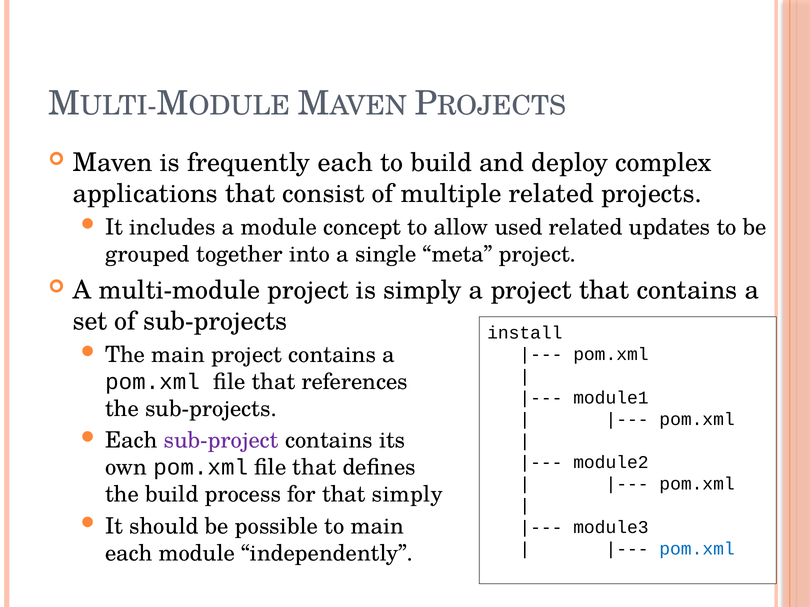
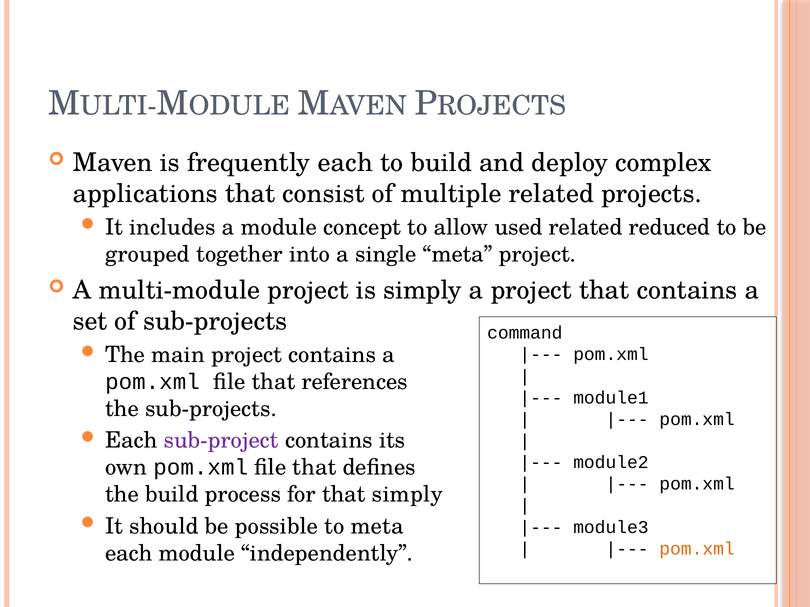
updates: updates -> reduced
install: install -> command
to main: main -> meta
pom.xml at (697, 549) colour: blue -> orange
